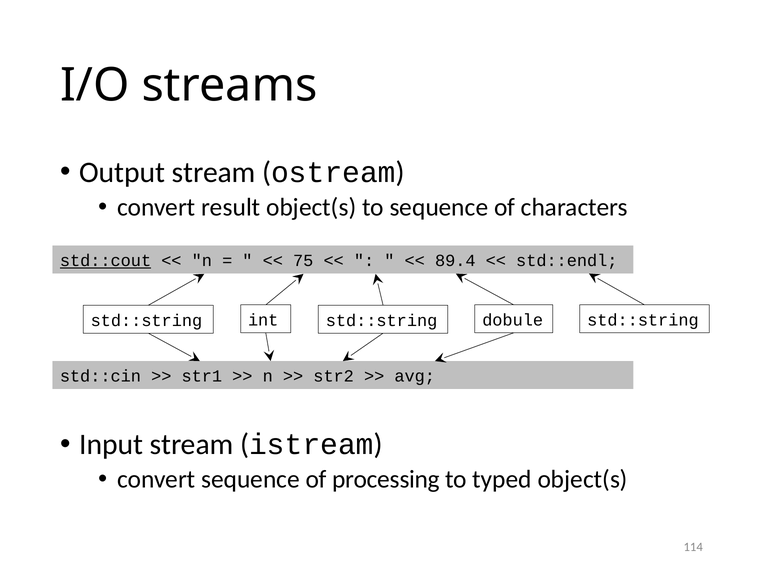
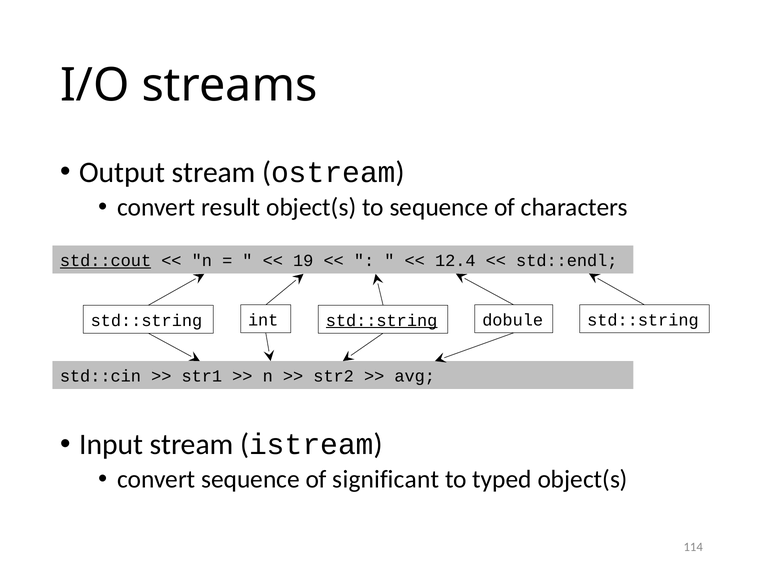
75: 75 -> 19
89.4: 89.4 -> 12.4
std::string at (382, 320) underline: none -> present
processing: processing -> significant
